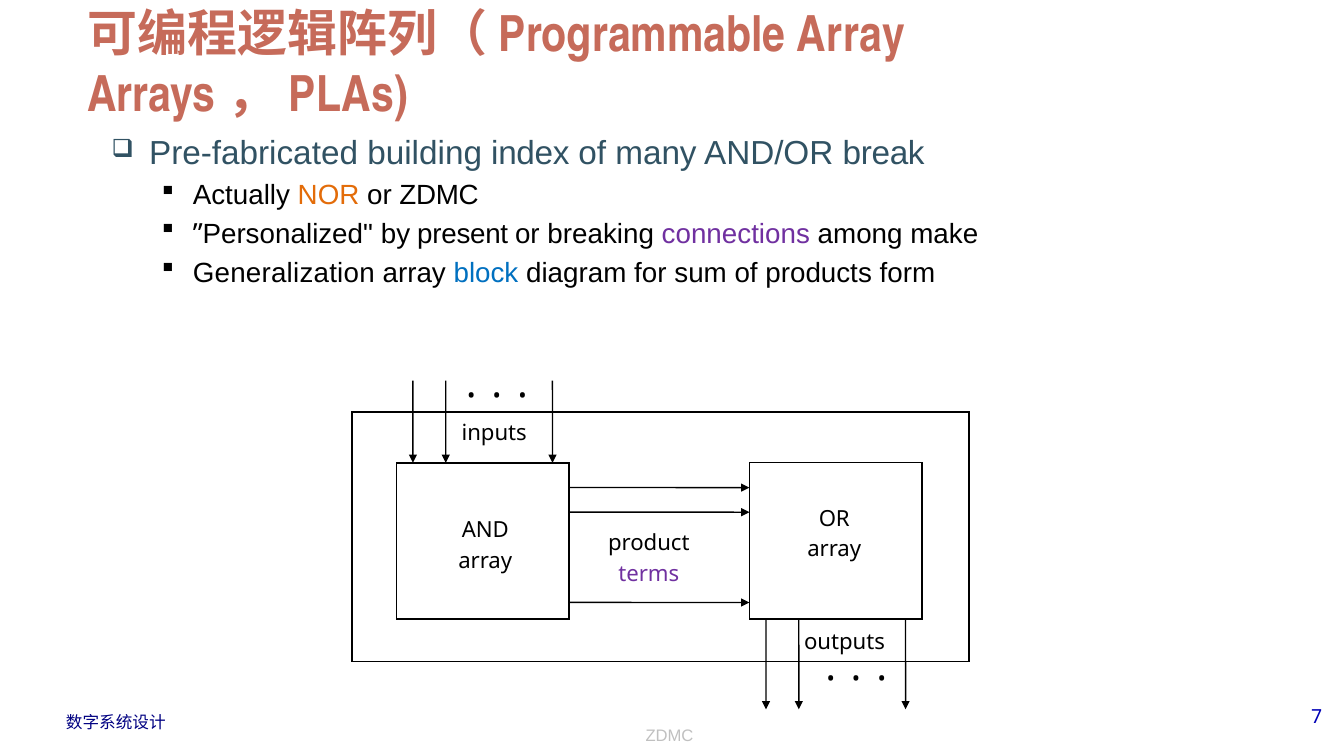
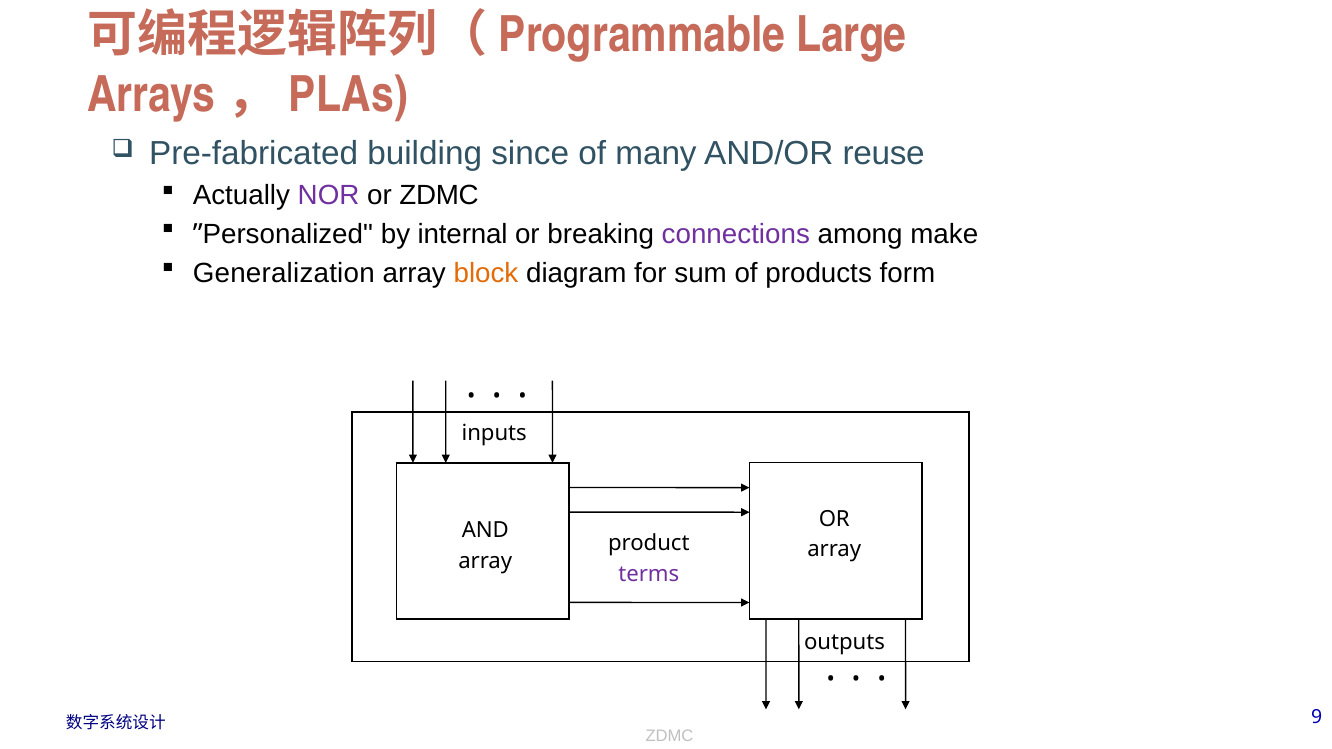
Array at (851, 35): Array -> Large
index: index -> since
break: break -> reuse
NOR colour: orange -> purple
present: present -> internal
block colour: blue -> orange
7: 7 -> 9
